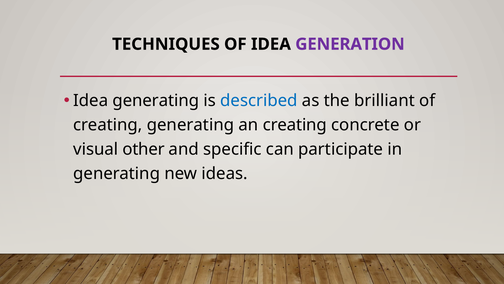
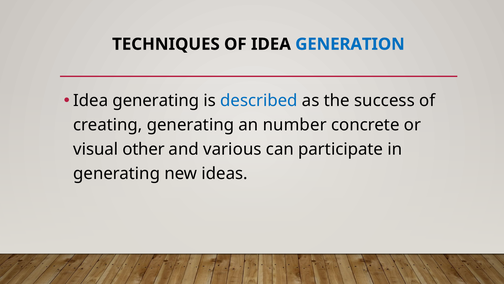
GENERATION colour: purple -> blue
brilliant: brilliant -> success
an creating: creating -> number
specific: specific -> various
